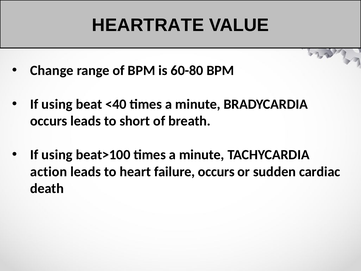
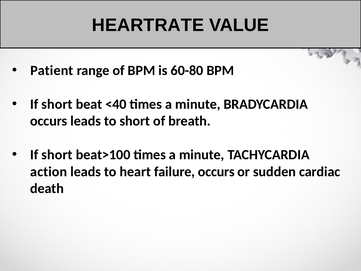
Change: Change -> Patient
using at (57, 104): using -> short
using at (57, 155): using -> short
